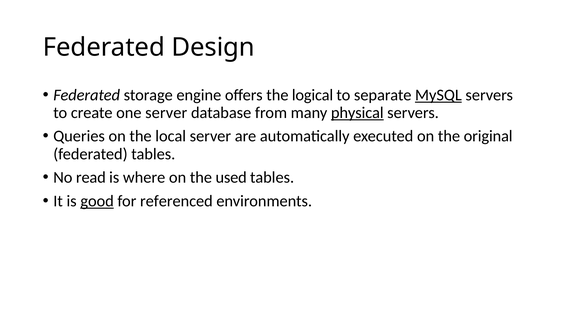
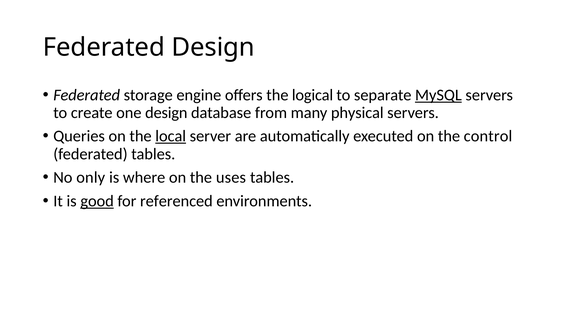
one server: server -> design
physical underline: present -> none
local underline: none -> present
original: original -> control
read: read -> only
used: used -> uses
